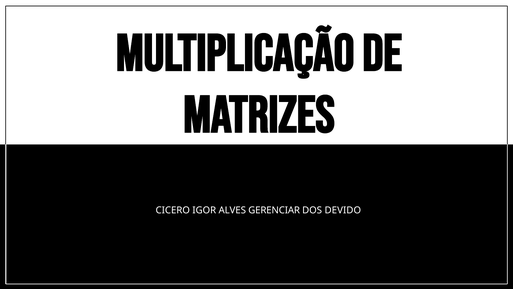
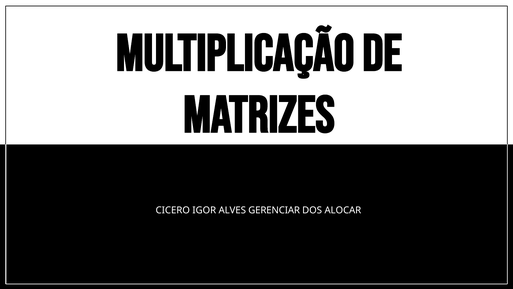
DEVIDO: DEVIDO -> ALOCAR
